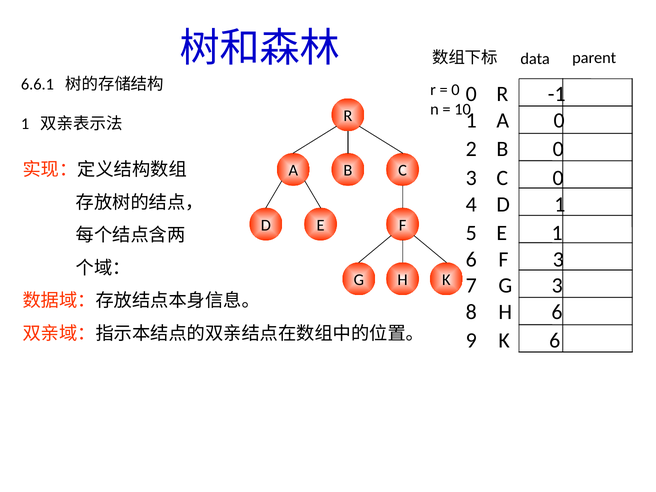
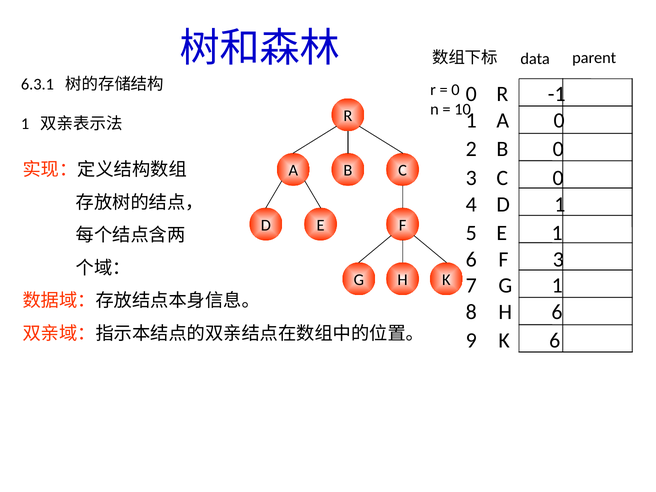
6.6.1: 6.6.1 -> 6.3.1
G 3: 3 -> 1
